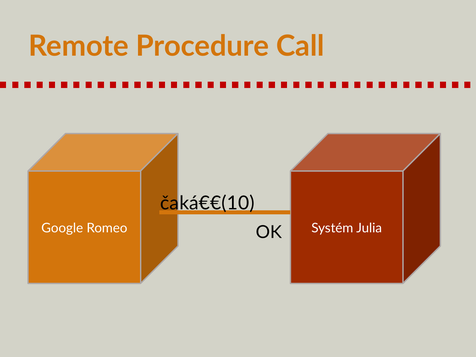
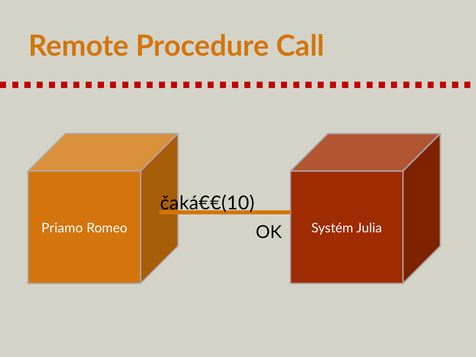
Google: Google -> Priamo
